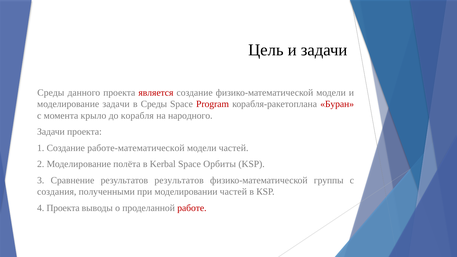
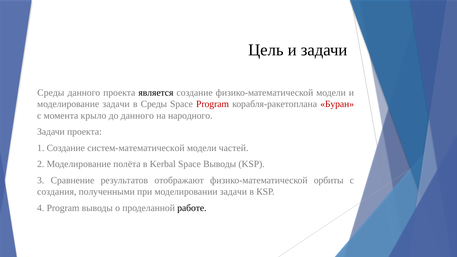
является colour: red -> black
до корабля: корабля -> данного
работе-математической: работе-математической -> систем-математической
Space Орбиты: Орбиты -> Выводы
результатов результатов: результатов -> отображают
группы: группы -> орбиты
моделировании частей: частей -> задачи
4 Проекта: Проекта -> Program
работе colour: red -> black
